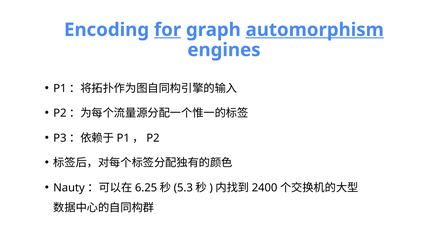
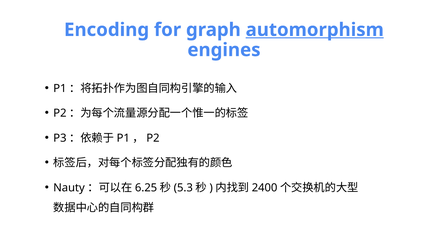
for underline: present -> none
